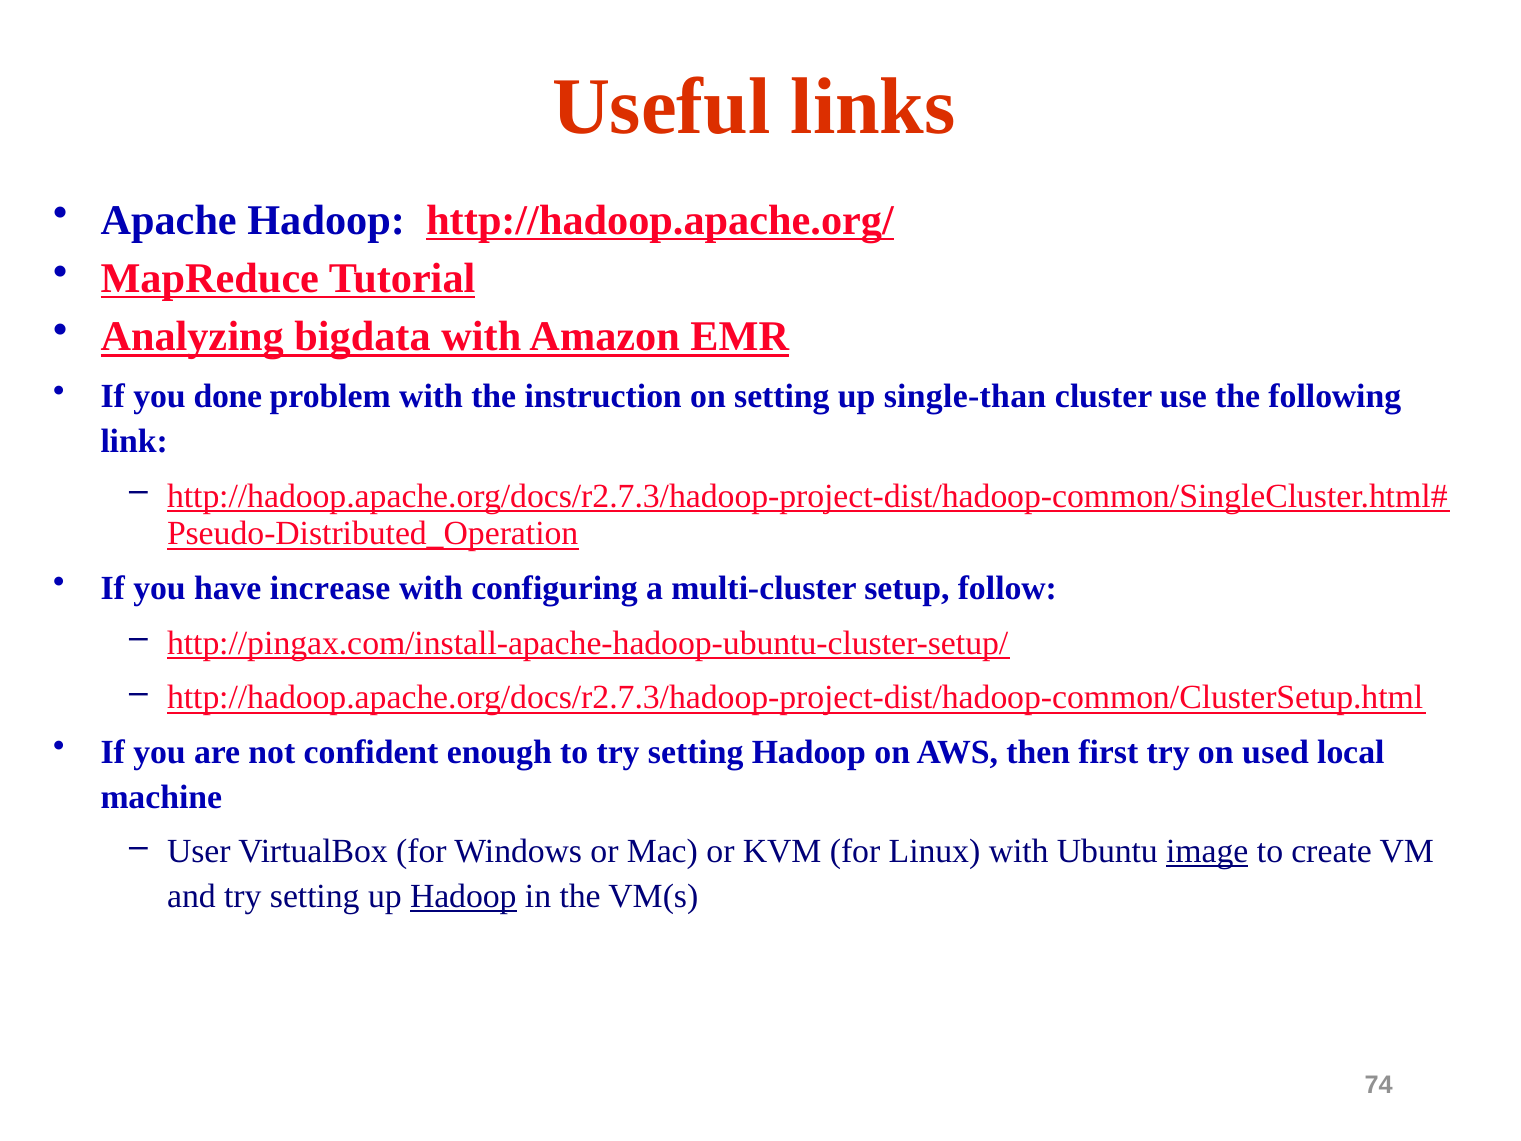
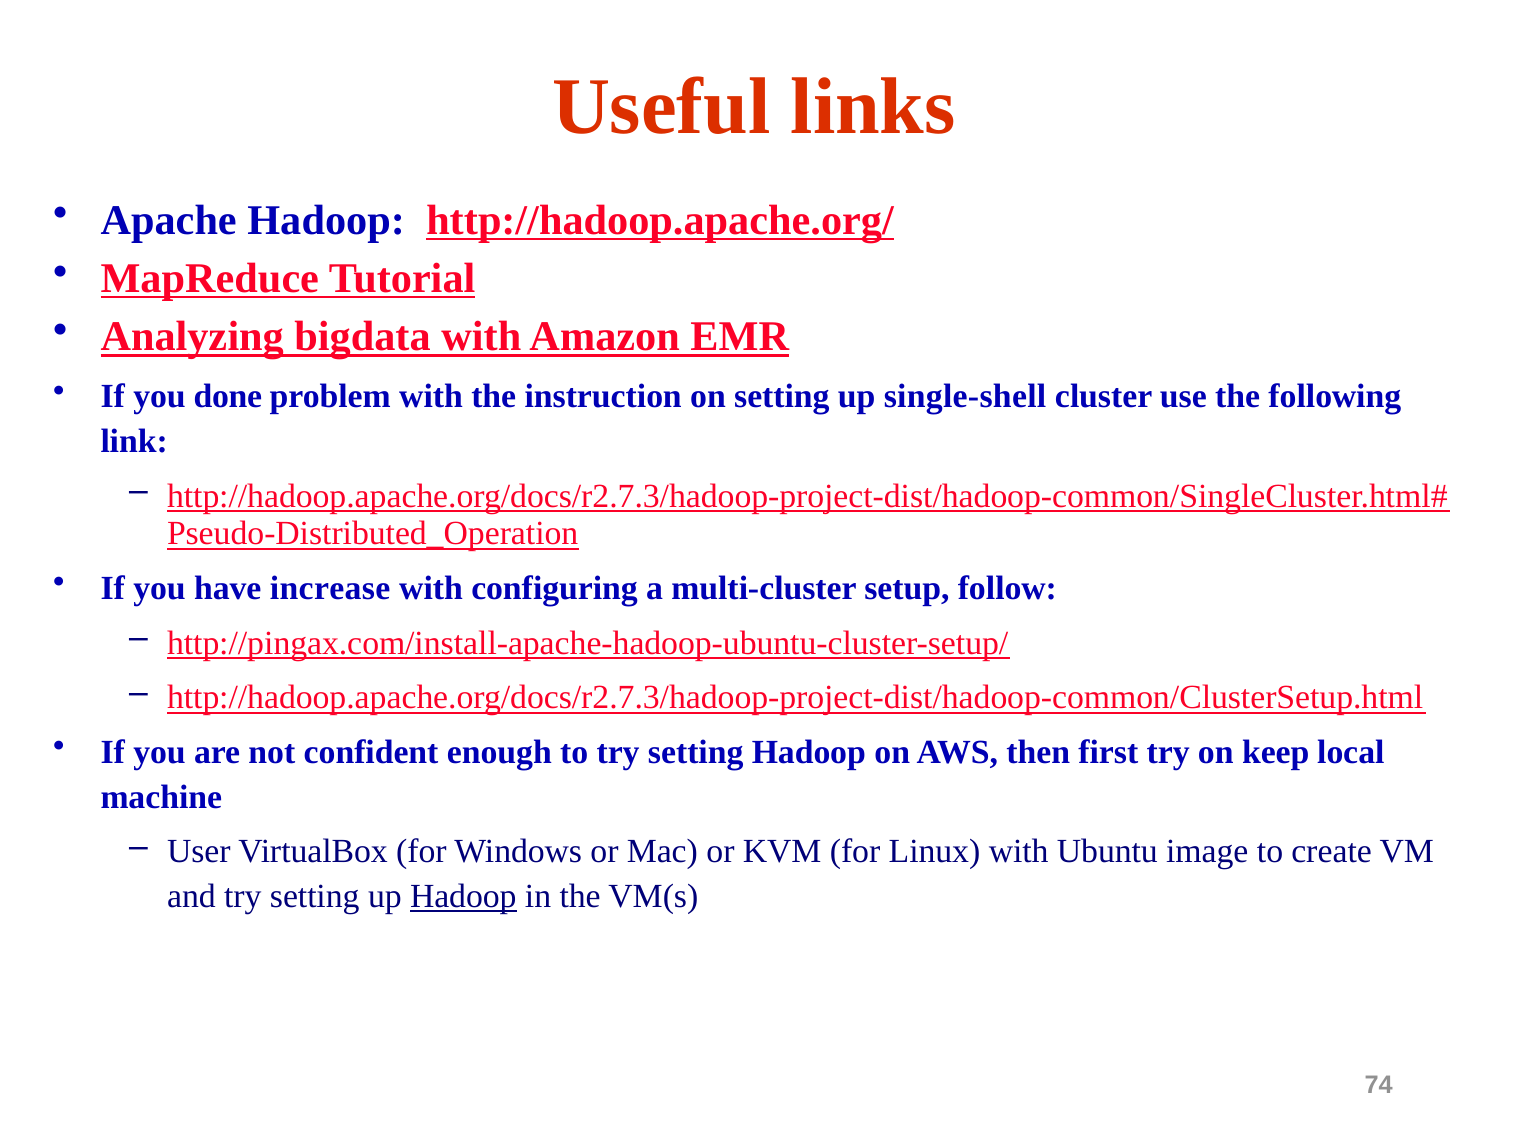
single-than: single-than -> single-shell
used: used -> keep
image underline: present -> none
